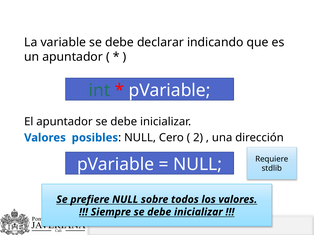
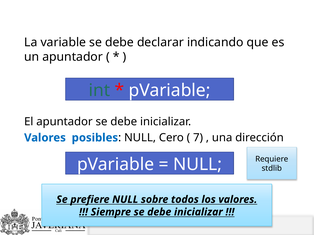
2: 2 -> 7
